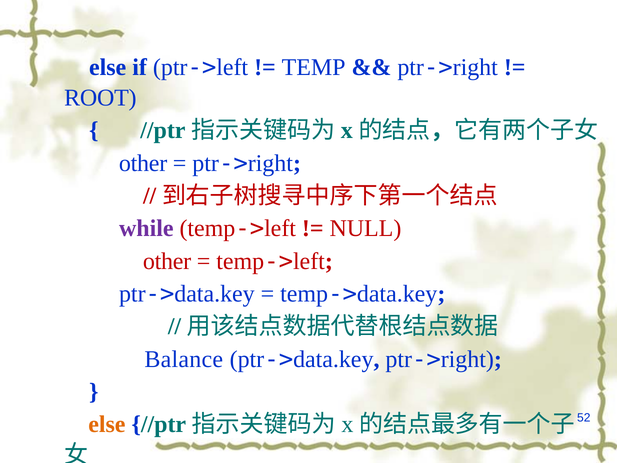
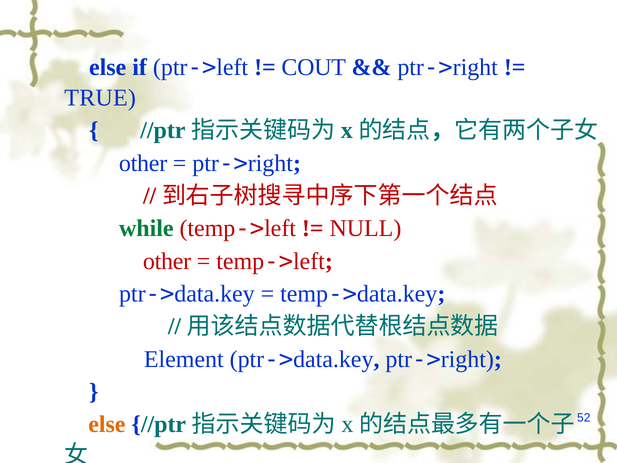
TEMP: TEMP -> COUT
ROOT: ROOT -> TRUE
while colour: purple -> green
Balance: Balance -> Element
